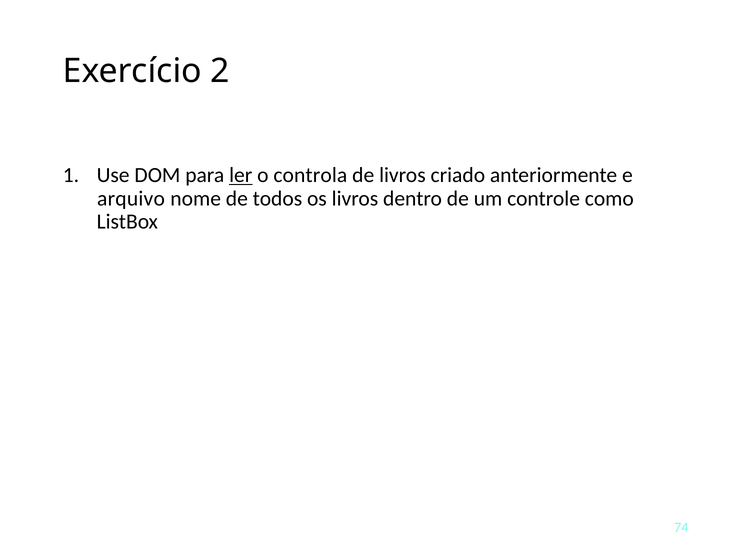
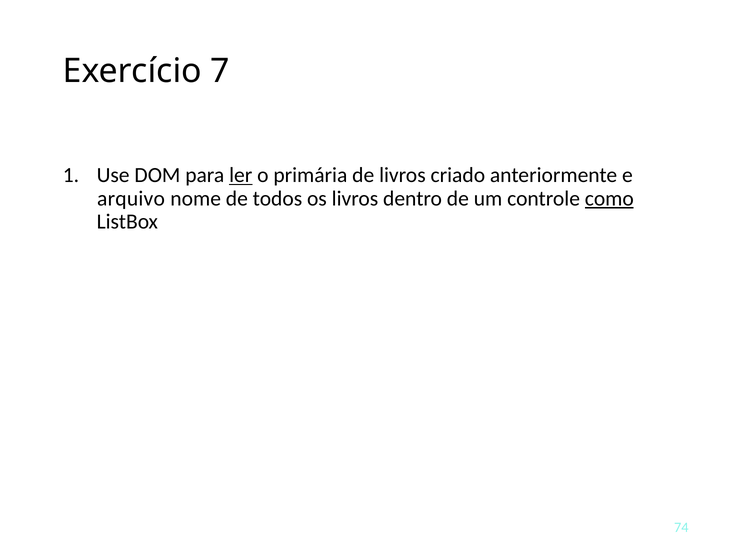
2: 2 -> 7
controla: controla -> primária
como underline: none -> present
